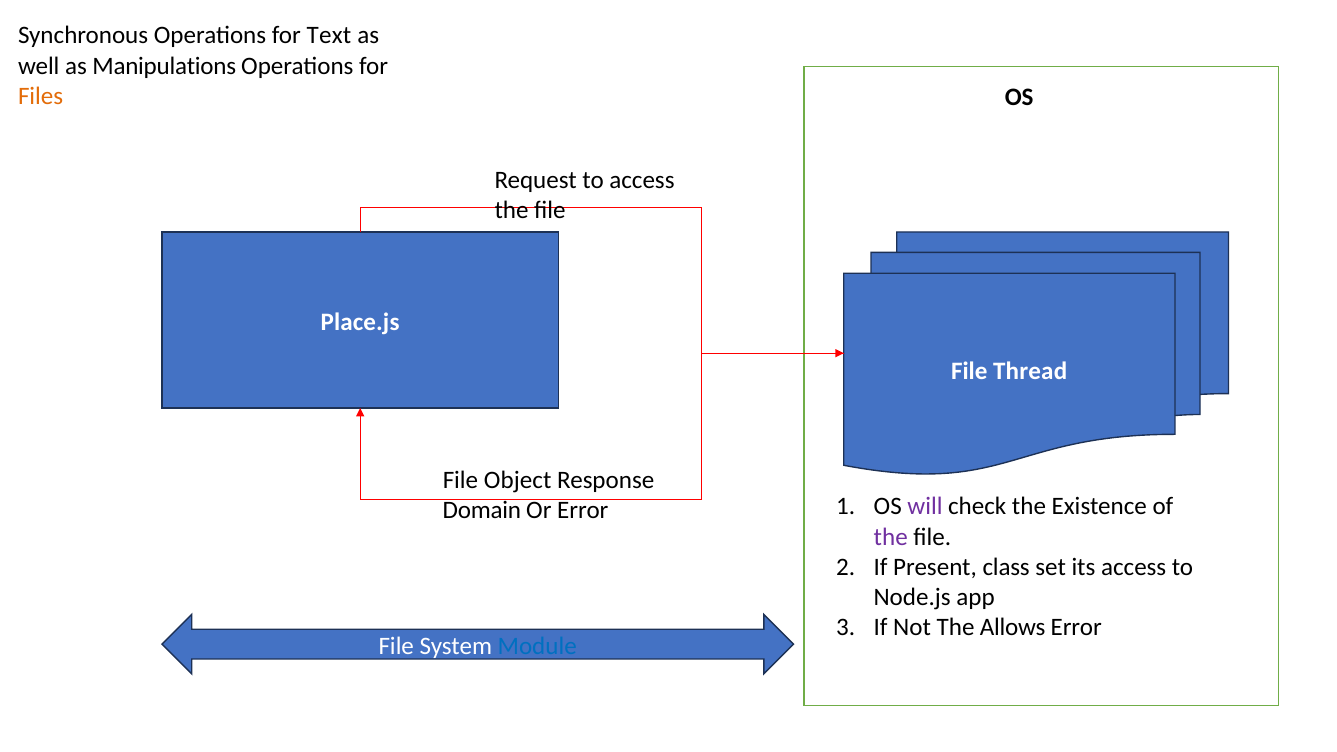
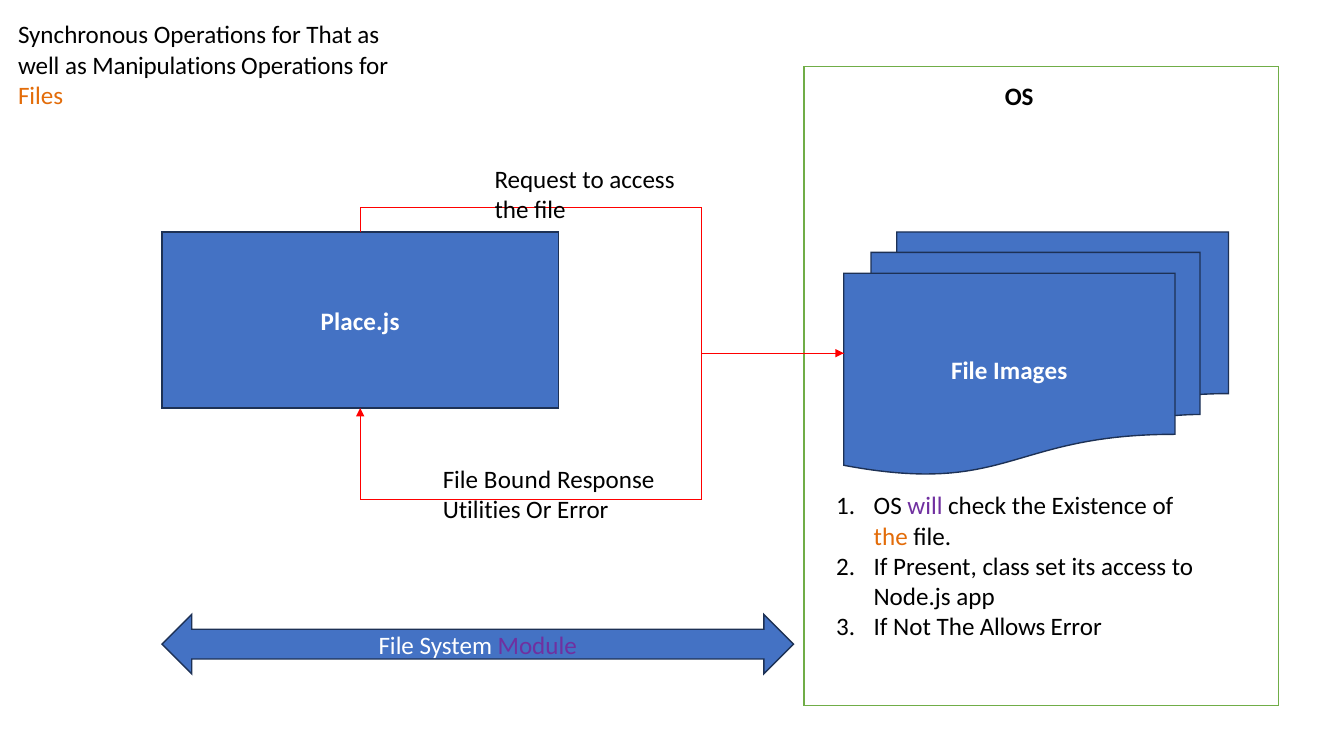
Text: Text -> That
Thread: Thread -> Images
Object: Object -> Bound
Domain: Domain -> Utilities
the at (891, 537) colour: purple -> orange
Module colour: blue -> purple
